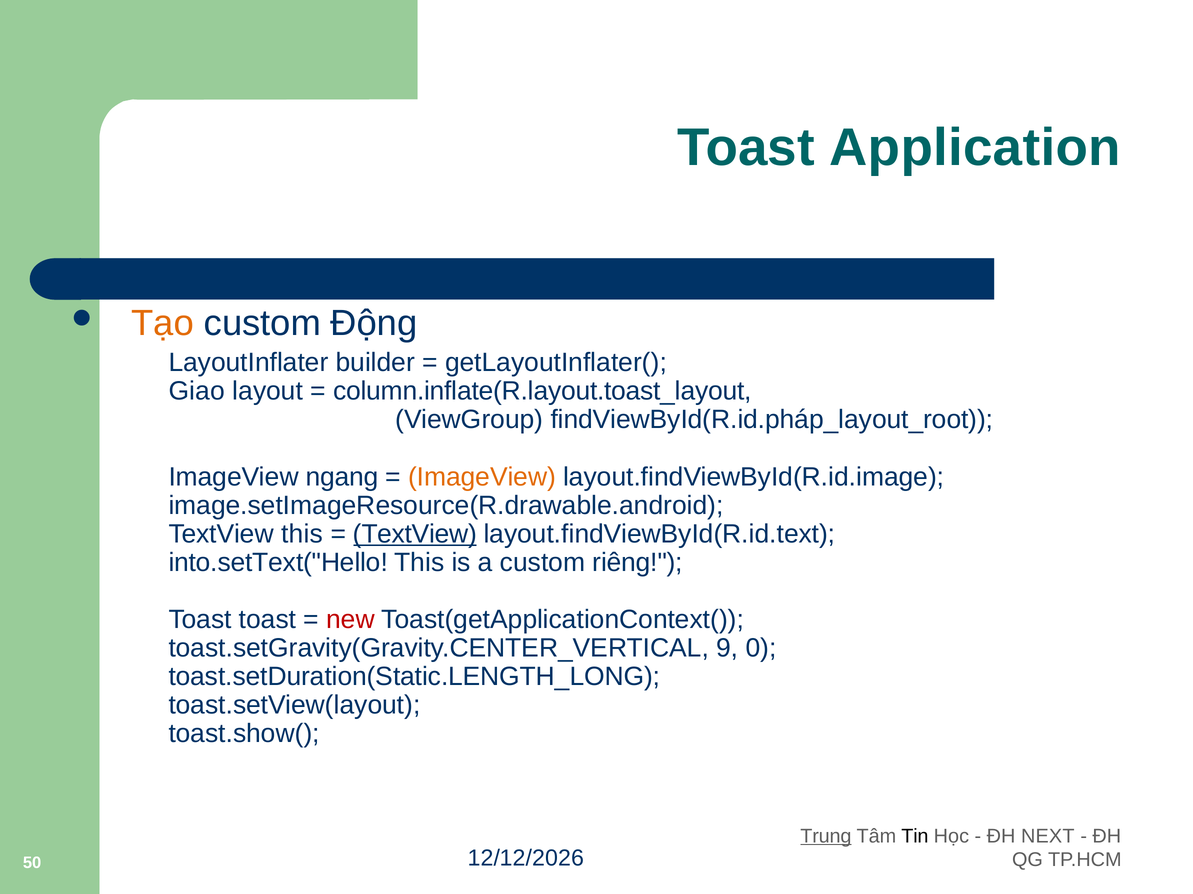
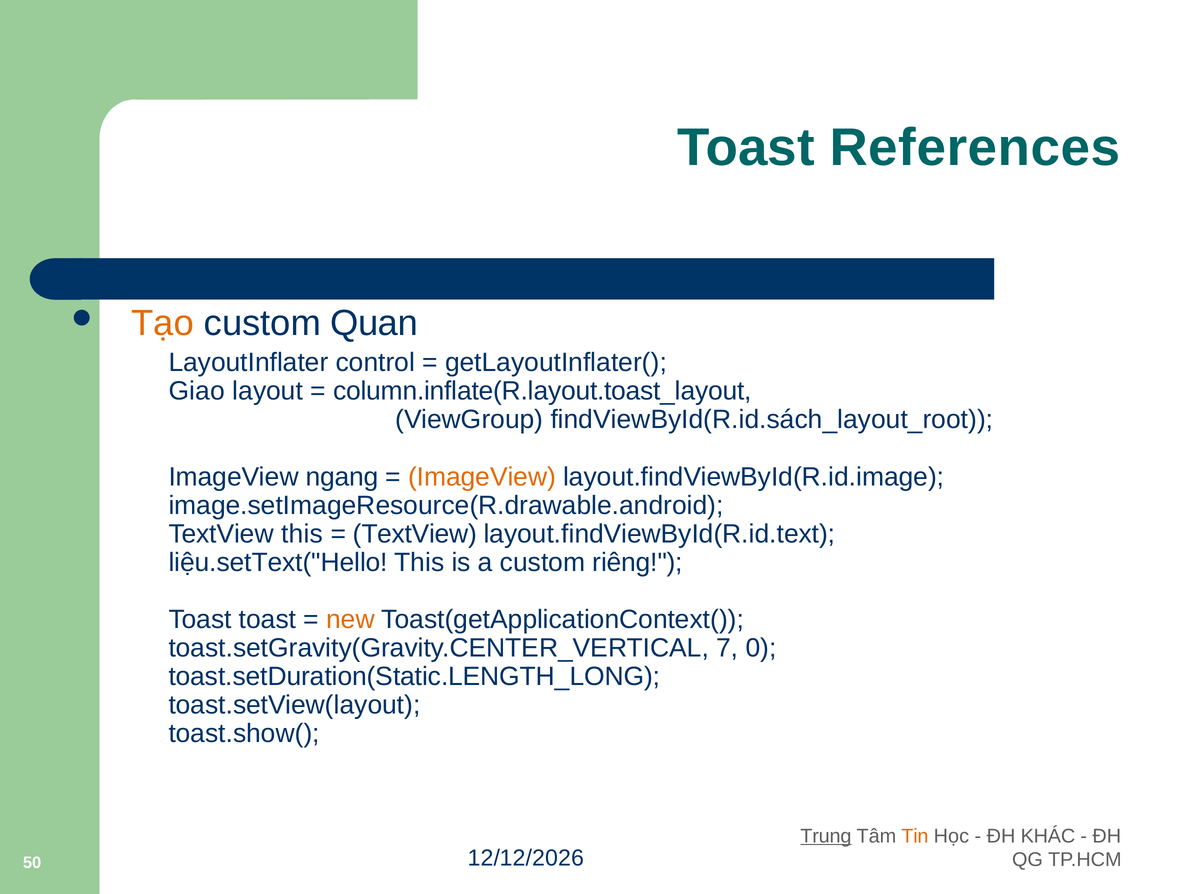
Application: Application -> References
Động: Động -> Quan
builder: builder -> control
findViewById(R.id.pháp_layout_root: findViewById(R.id.pháp_layout_root -> findViewById(R.id.sách_layout_root
TextView at (415, 534) underline: present -> none
into.setText("Hello: into.setText("Hello -> liệu.setText("Hello
new colour: red -> orange
9: 9 -> 7
Tin colour: black -> orange
NEXT: NEXT -> KHÁC
